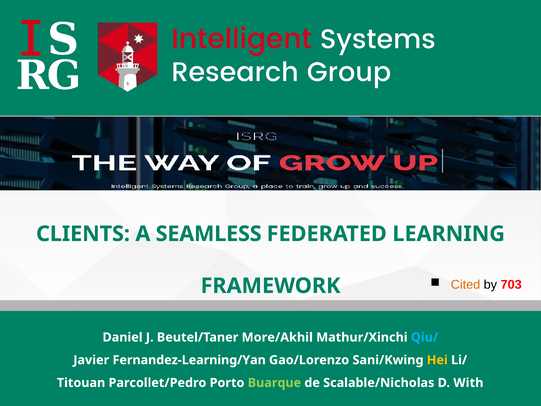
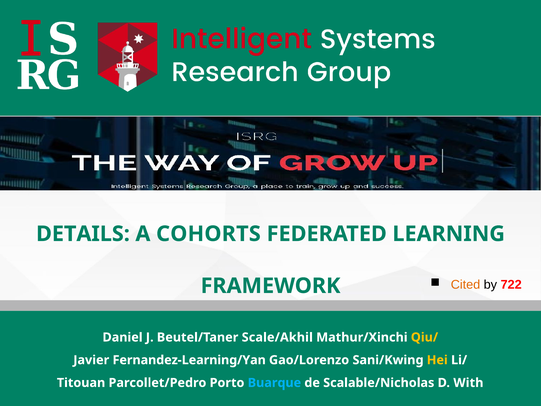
CLIENTS: CLIENTS -> DETAILS
SEAMLESS: SEAMLESS -> COHORTS
703: 703 -> 722
More/Akhil: More/Akhil -> Scale/Akhil
Qiu/ colour: light blue -> yellow
Buarque colour: light green -> light blue
